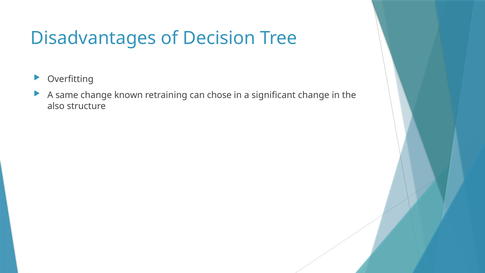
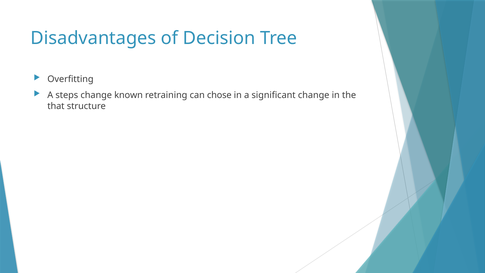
same: same -> steps
also: also -> that
